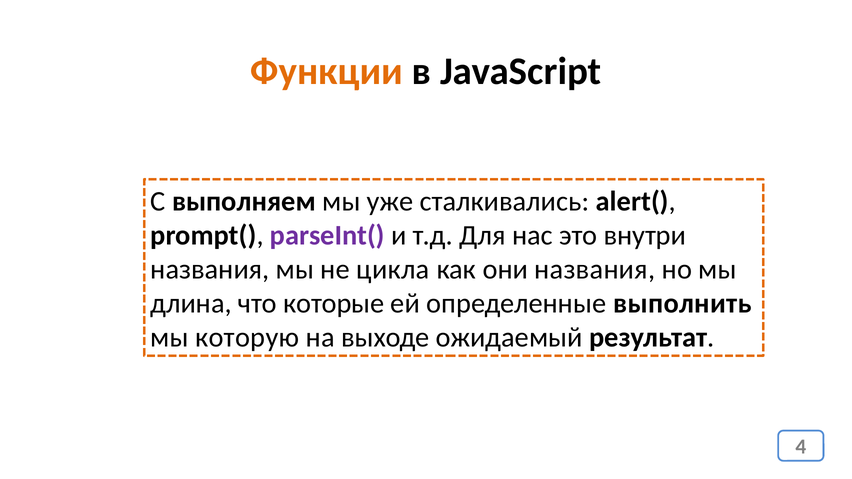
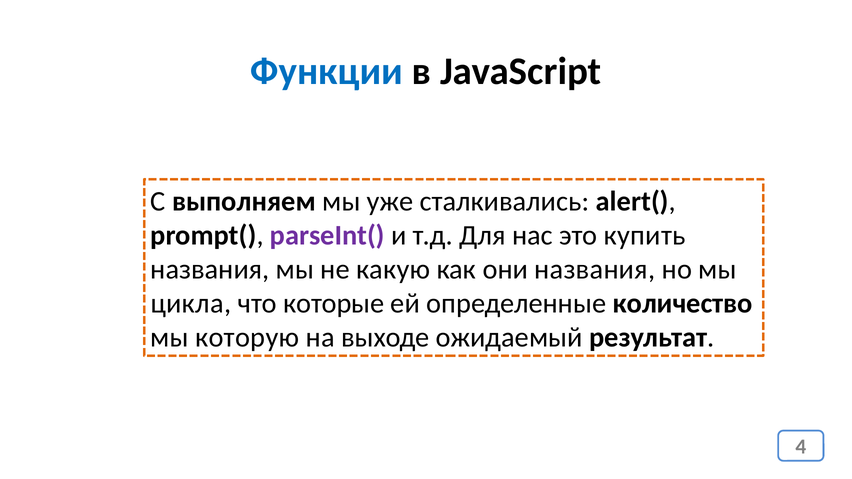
Функции colour: orange -> blue
внутри: внутри -> купить
цикла: цикла -> какую
длина: длина -> цикла
выполнить: выполнить -> количество
